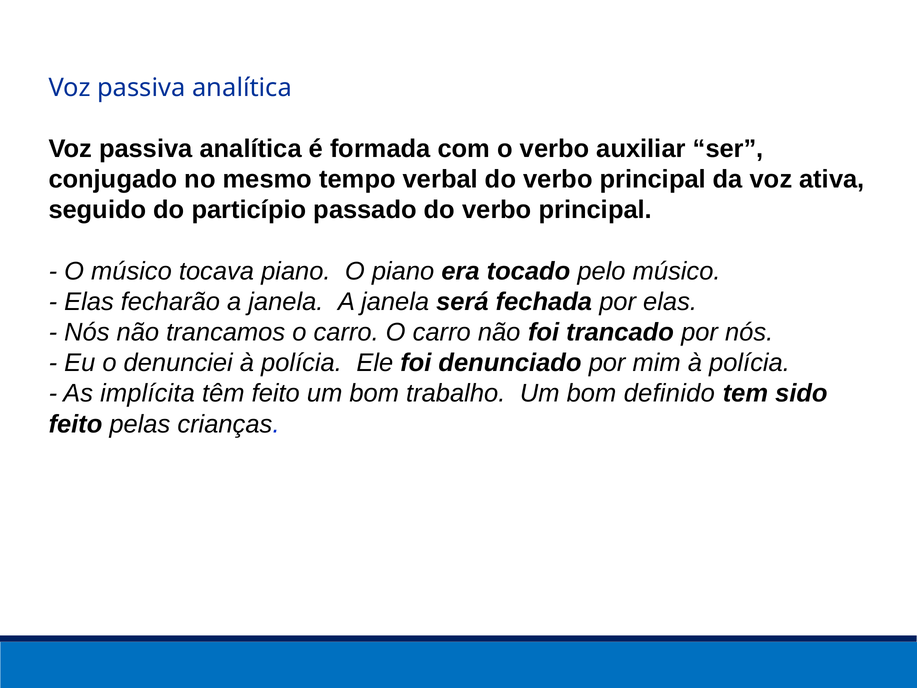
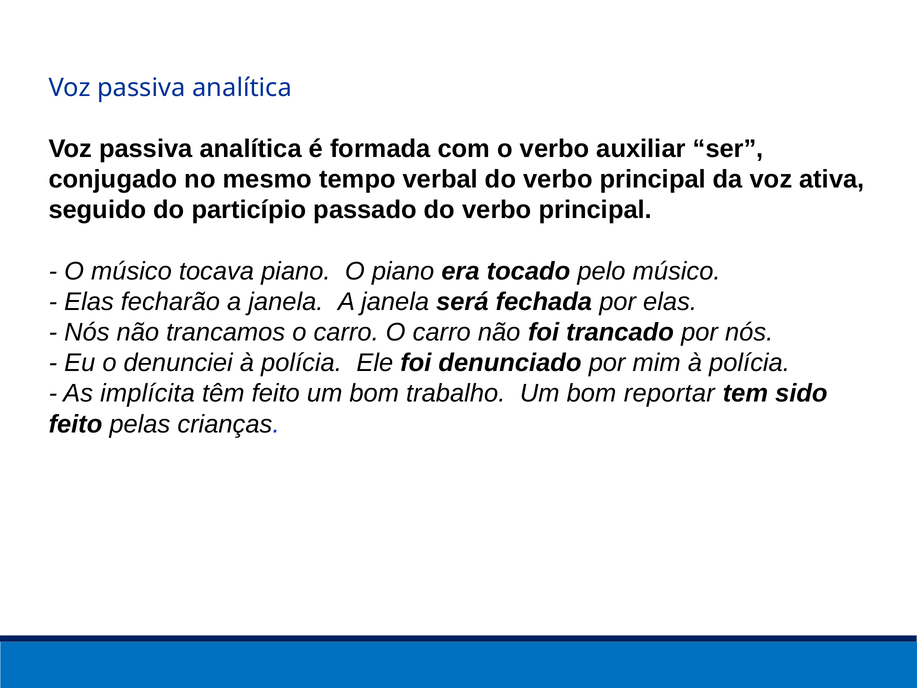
definido: definido -> reportar
